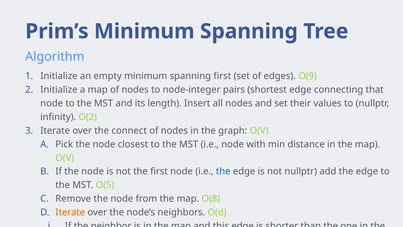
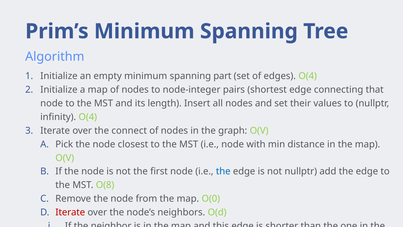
spanning first: first -> part
edges O(9: O(9 -> O(4
infinity O(2: O(2 -> O(4
O(5: O(5 -> O(8
O(8: O(8 -> O(0
Iterate at (70, 212) colour: orange -> red
